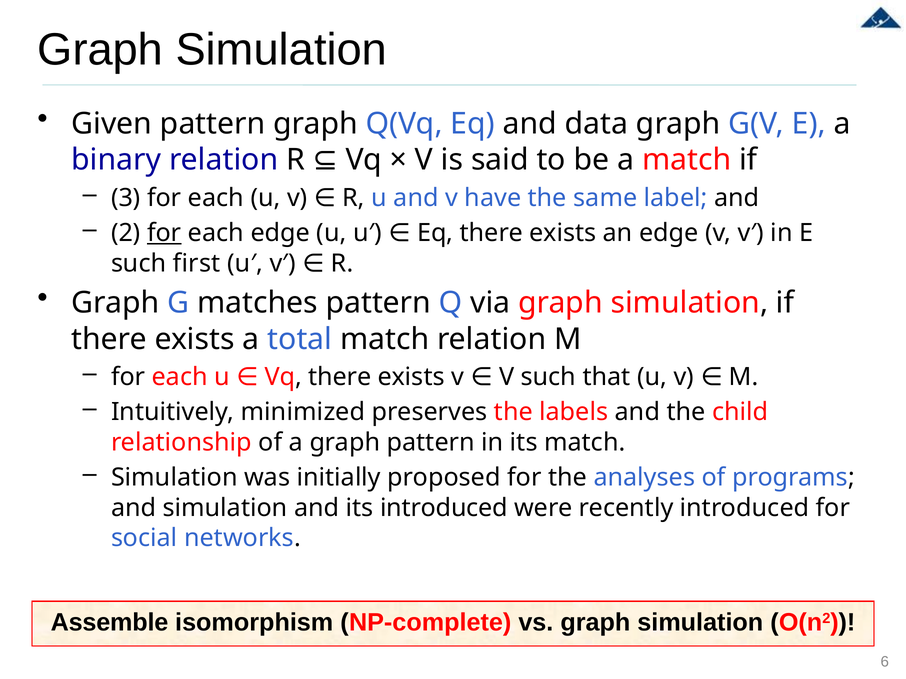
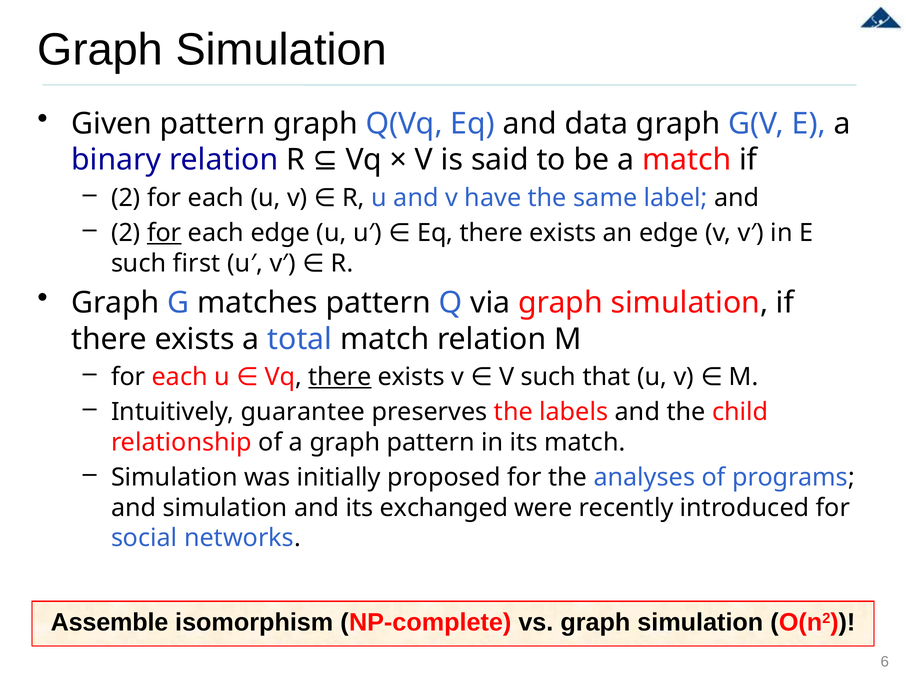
3 at (126, 198): 3 -> 2
there at (340, 377) underline: none -> present
minimized: minimized -> guarantee
its introduced: introduced -> exchanged
